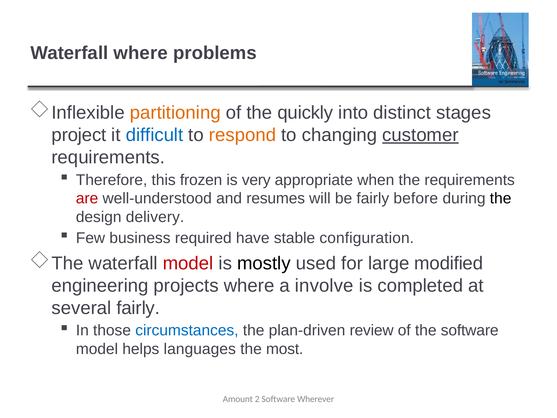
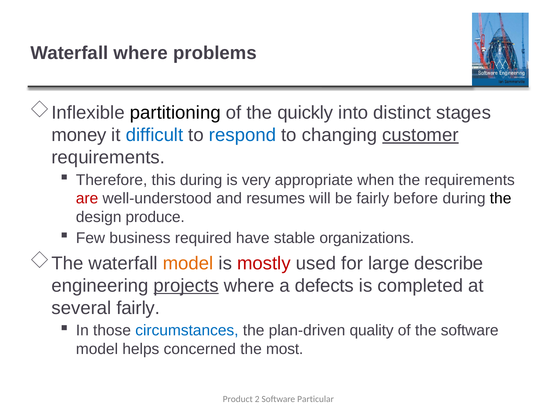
partitioning colour: orange -> black
project: project -> money
respond colour: orange -> blue
this frozen: frozen -> during
delivery: delivery -> produce
configuration: configuration -> organizations
model at (188, 263) colour: red -> orange
mostly colour: black -> red
modified: modified -> describe
projects underline: none -> present
involve: involve -> defects
review: review -> quality
languages: languages -> concerned
Amount: Amount -> Product
Wherever: Wherever -> Particular
